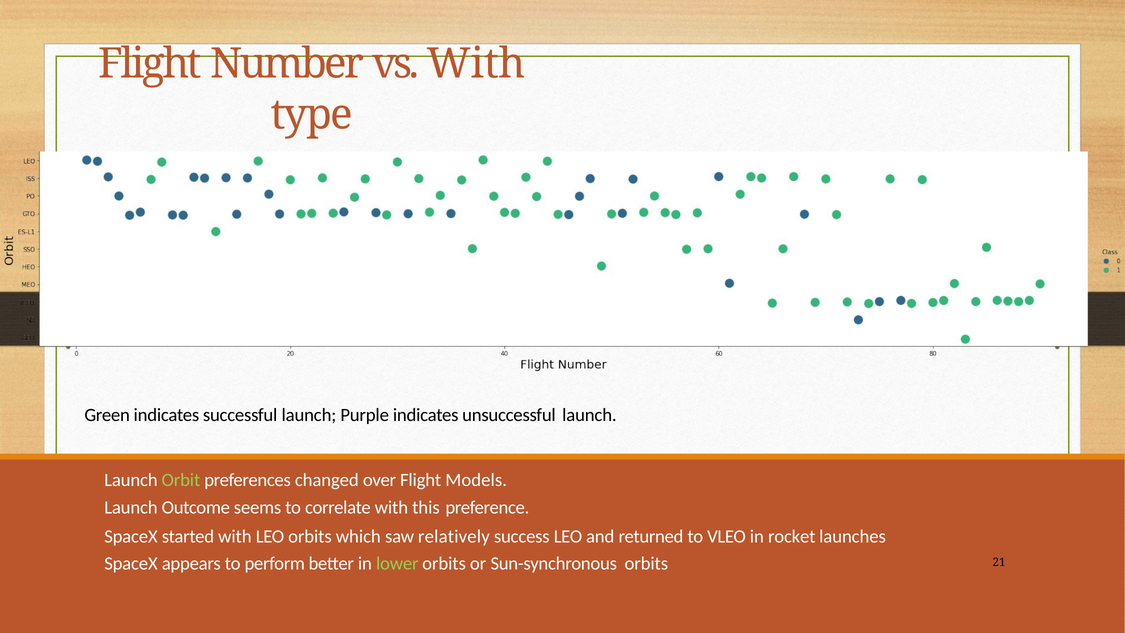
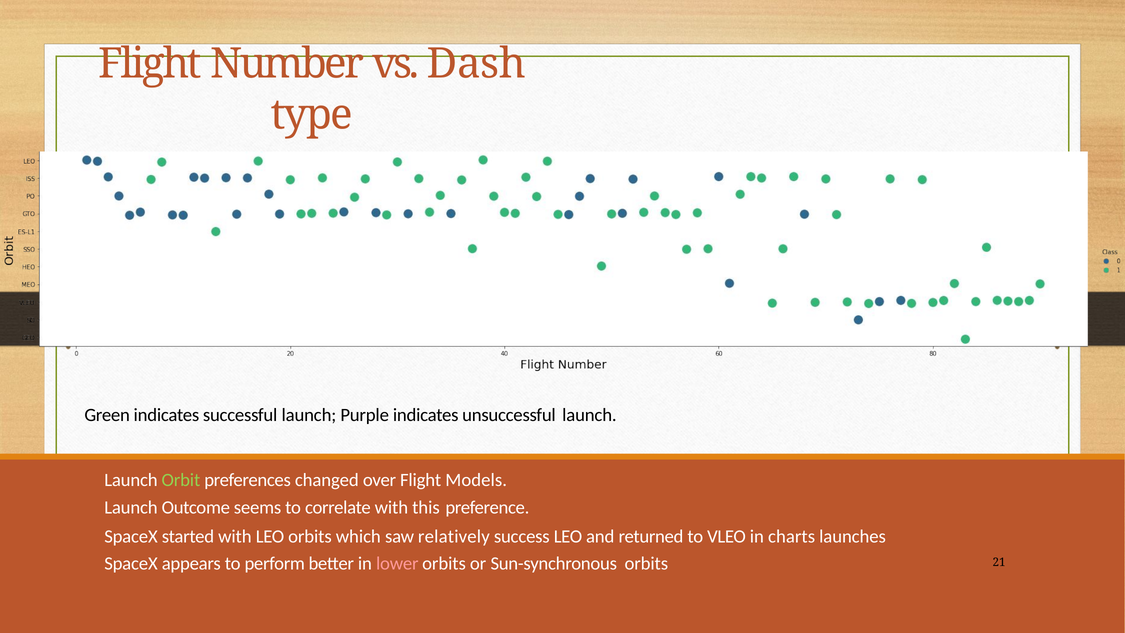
vs With: With -> Dash
rocket: rocket -> charts
lower colour: light green -> pink
